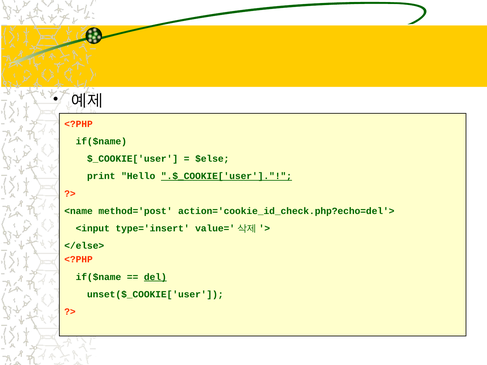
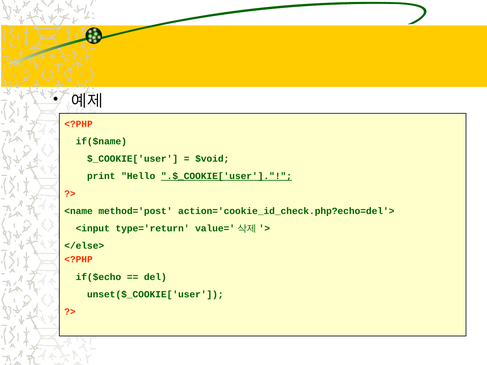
$else: $else -> $void
type='insert: type='insert -> type='return
if($name at (98, 277): if($name -> if($echo
del underline: present -> none
